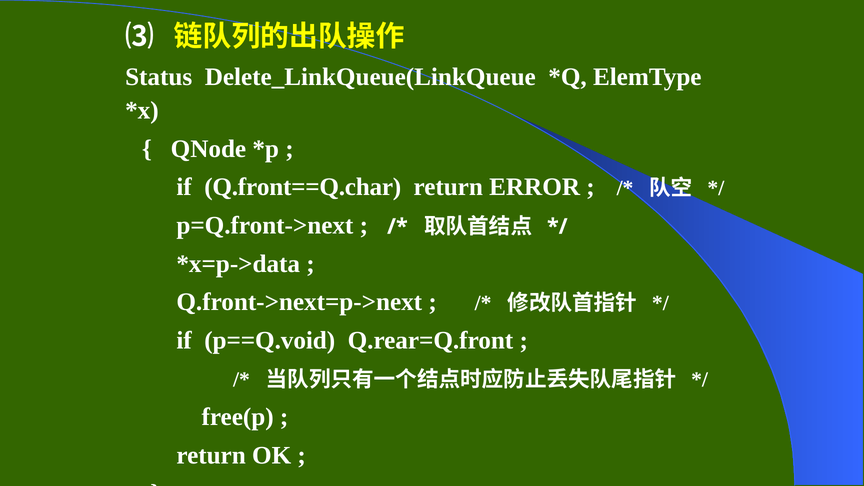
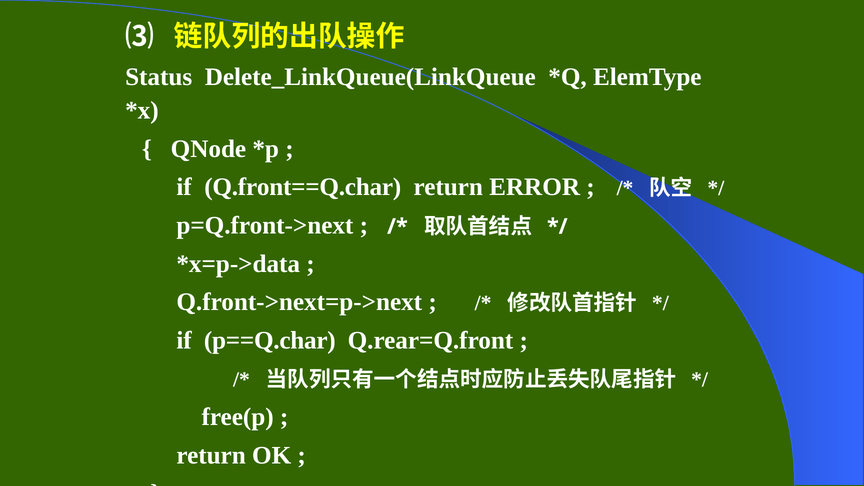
p==Q.void: p==Q.void -> p==Q.char
